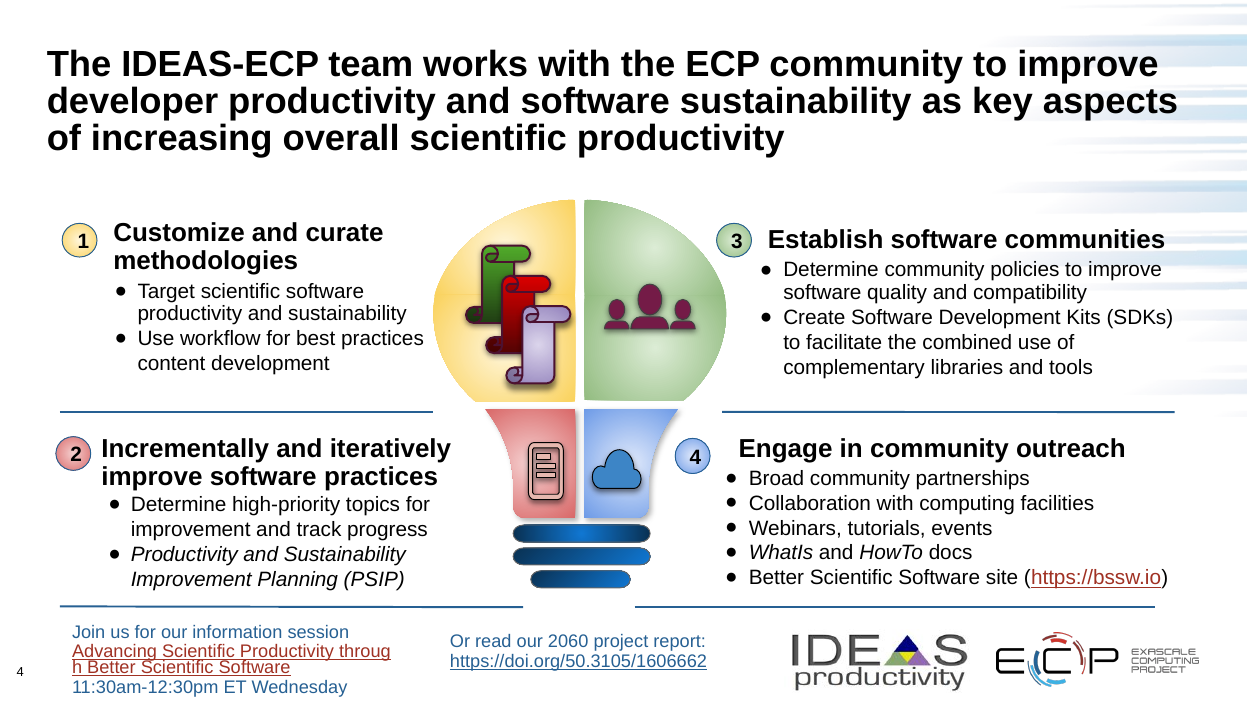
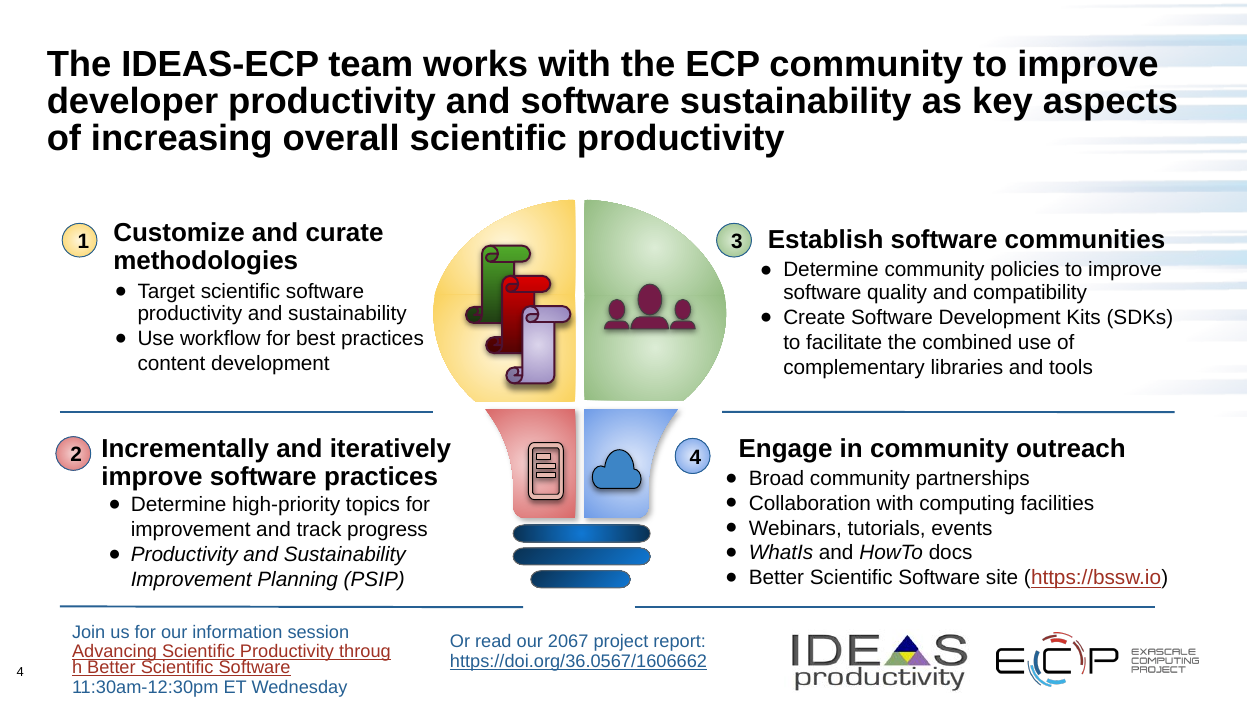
2060: 2060 -> 2067
https://doi.org/50.3105/1606662: https://doi.org/50.3105/1606662 -> https://doi.org/36.0567/1606662
